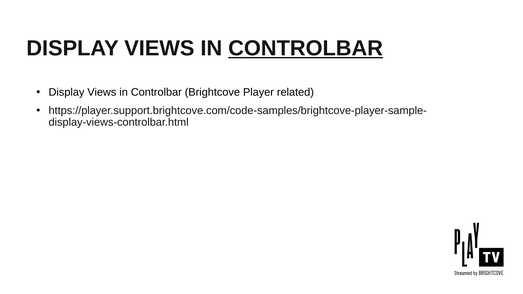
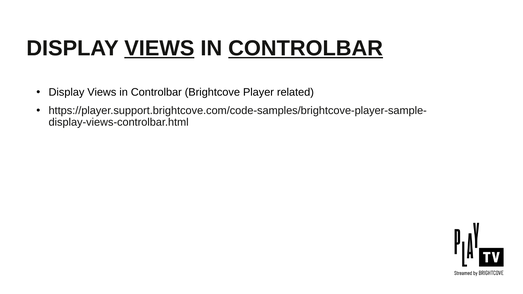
VIEWS at (159, 48) underline: none -> present
